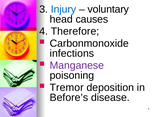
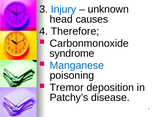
voluntary: voluntary -> unknown
infections: infections -> syndrome
Manganese colour: purple -> blue
Before’s: Before’s -> Patchy’s
